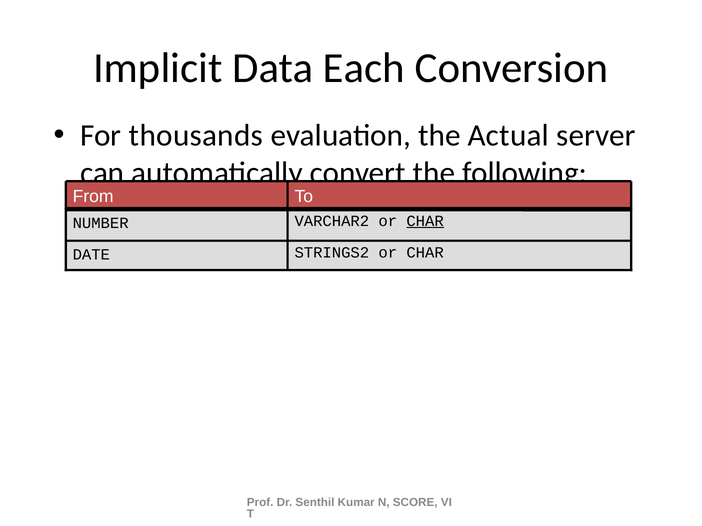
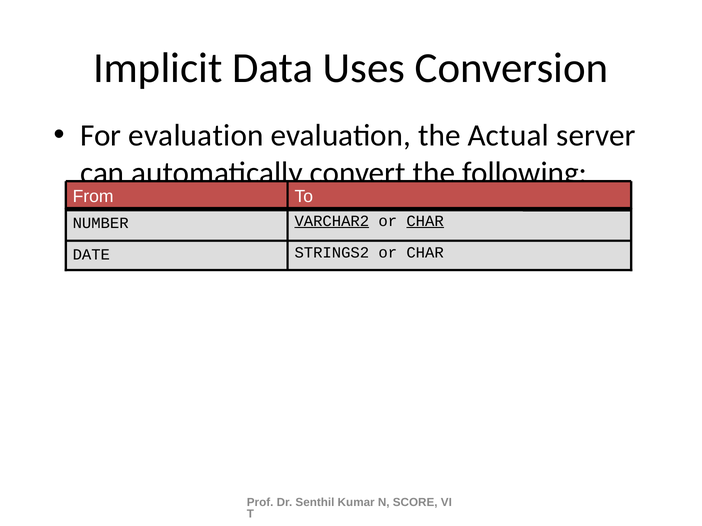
Each: Each -> Uses
For thousands: thousands -> evaluation
VARCHAR2 underline: none -> present
